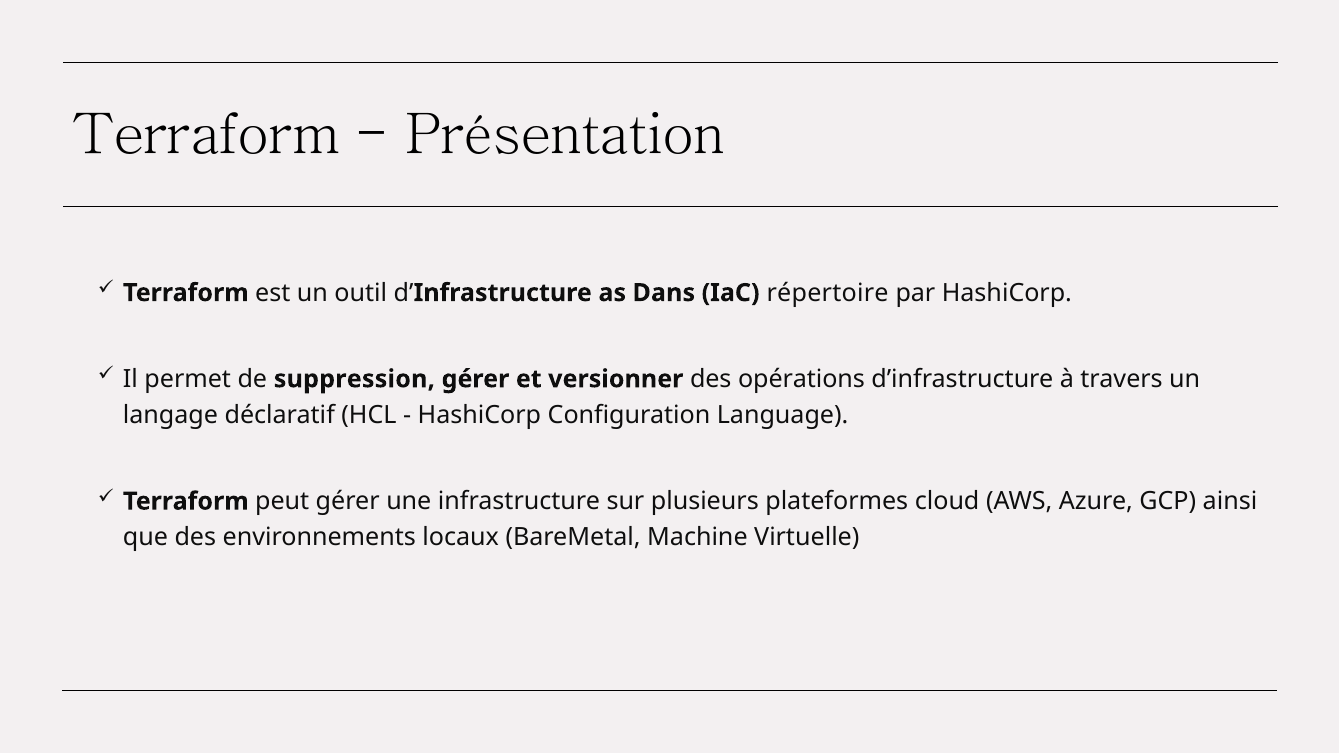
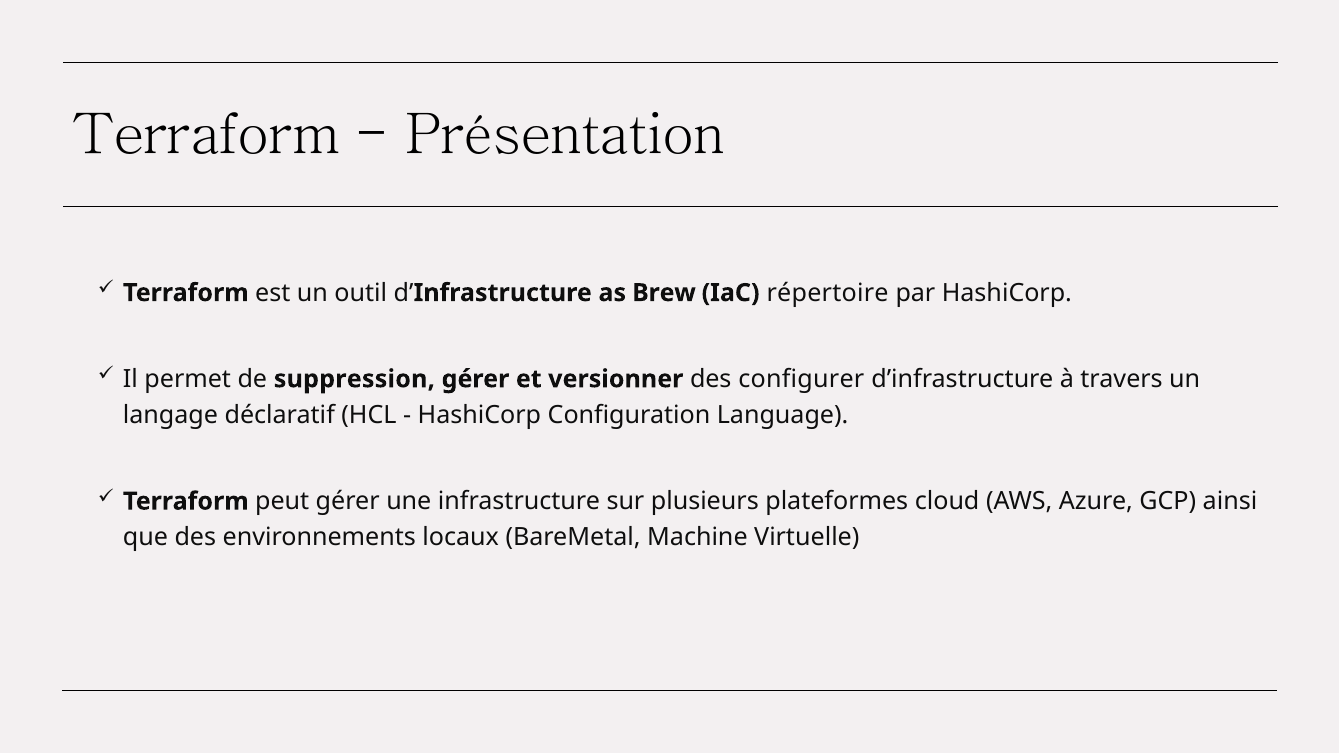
Dans: Dans -> Brew
opérations: opérations -> configurer
